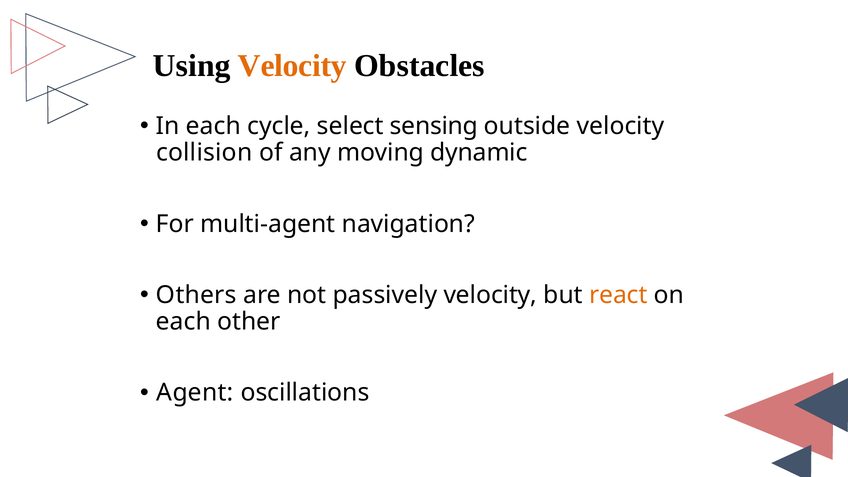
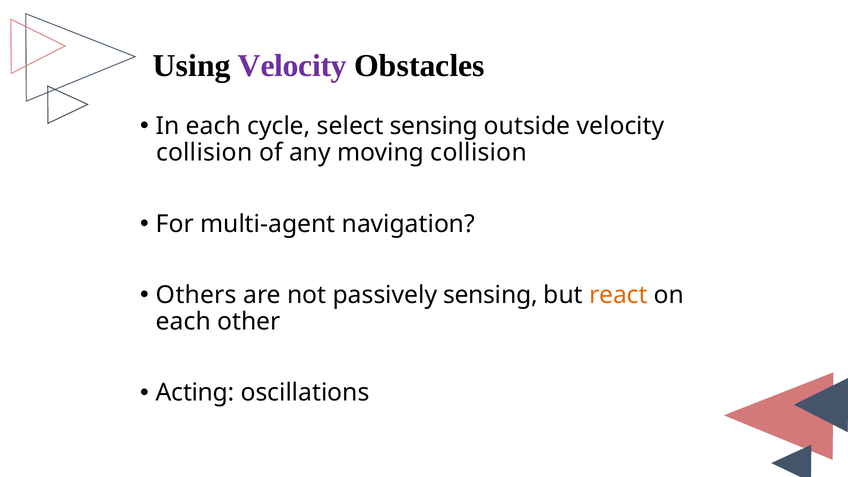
Velocity at (292, 66) colour: orange -> purple
moving dynamic: dynamic -> collision
passively velocity: velocity -> sensing
Agent: Agent -> Acting
